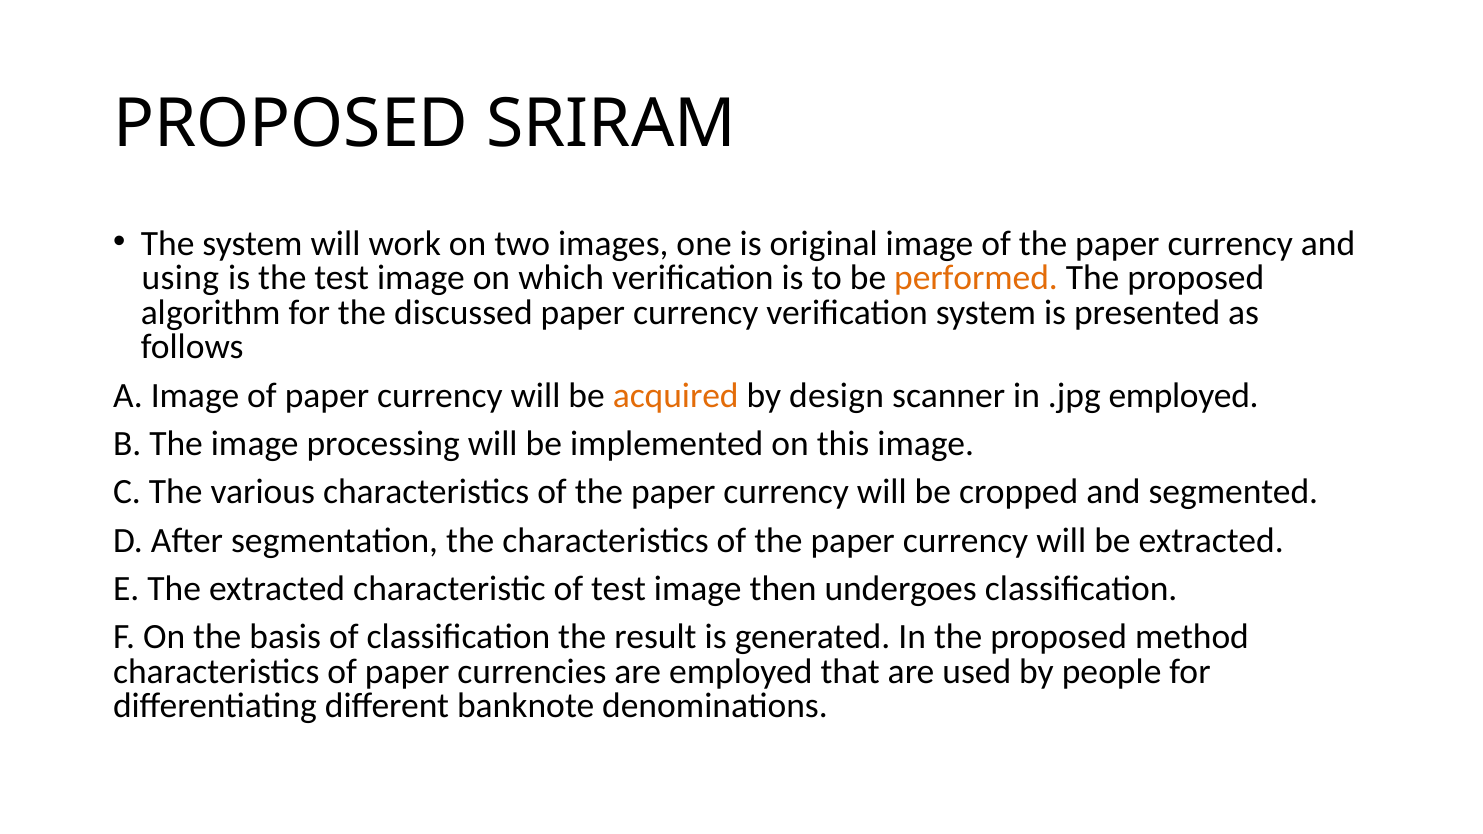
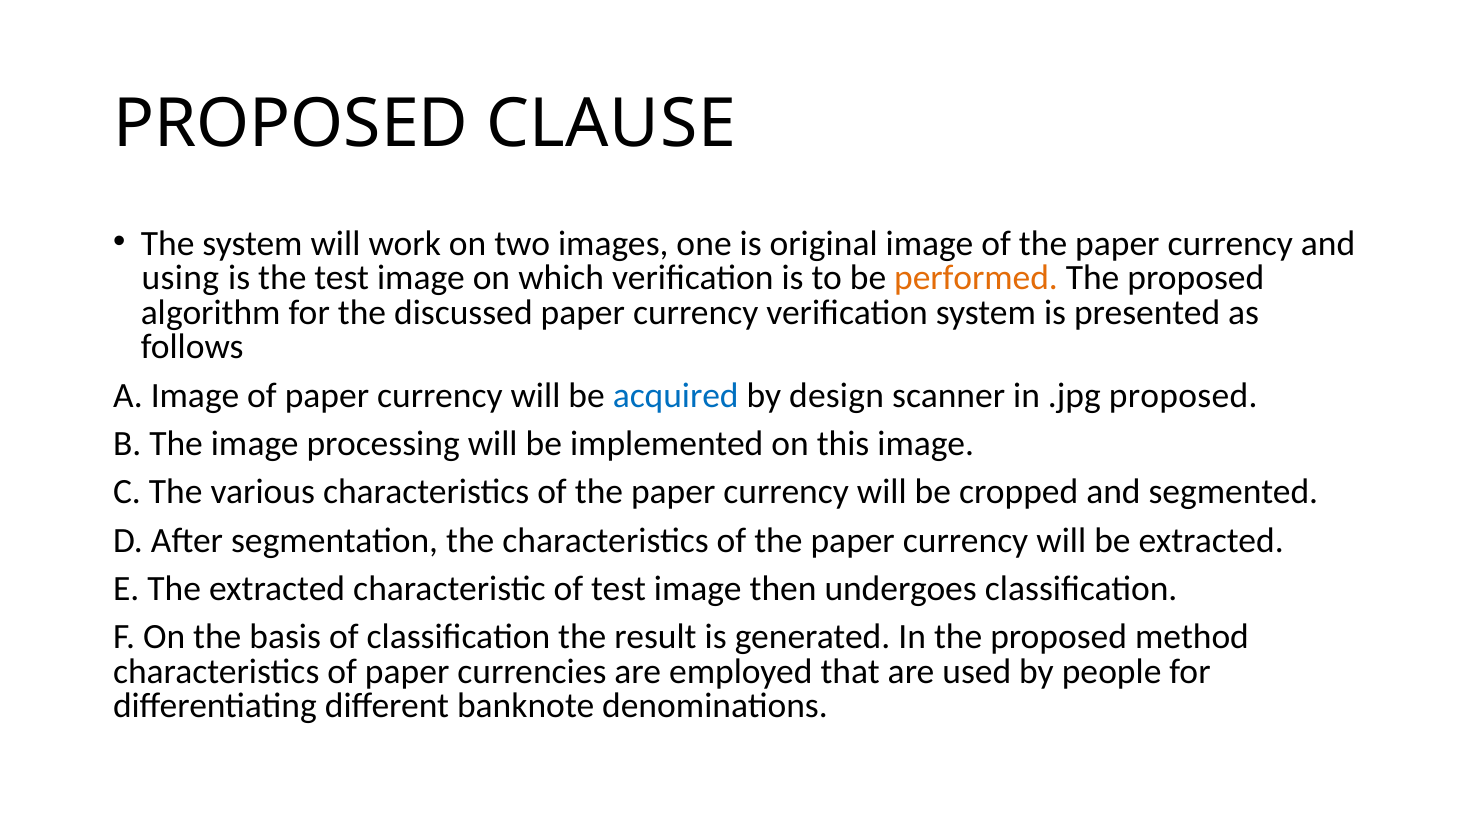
SRIRAM: SRIRAM -> CLAUSE
acquired colour: orange -> blue
.jpg employed: employed -> proposed
